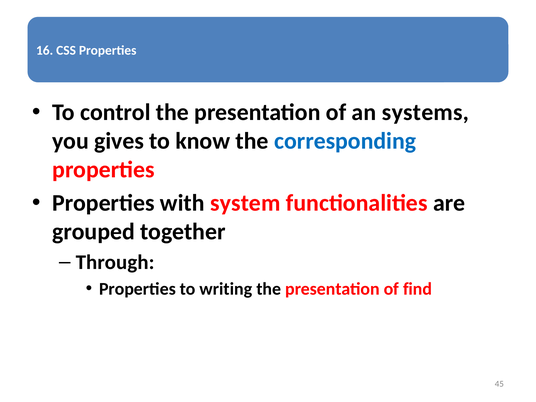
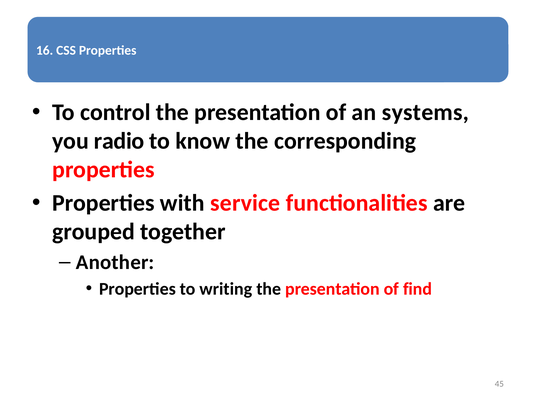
gives: gives -> radio
corresponding colour: blue -> black
system: system -> service
Through: Through -> Another
